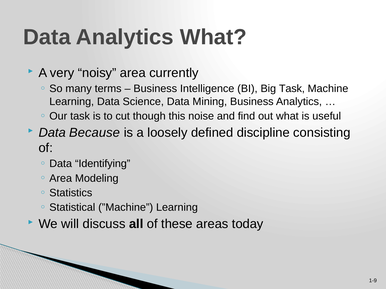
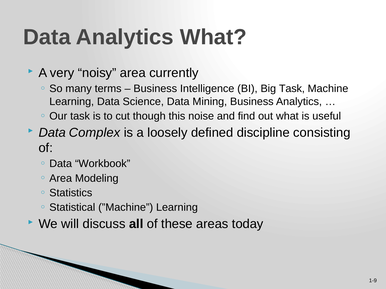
Because: Because -> Complex
Identifying: Identifying -> Workbook
